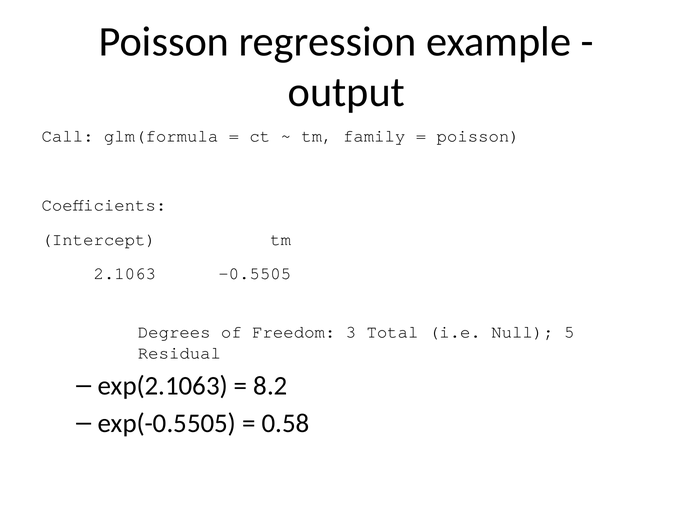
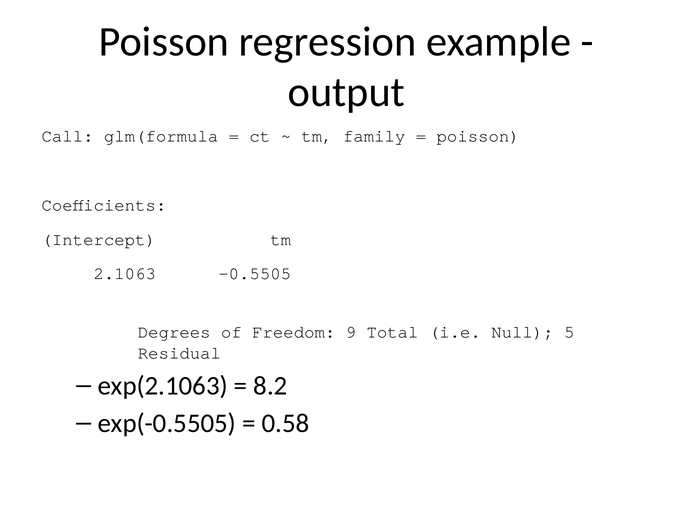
3: 3 -> 9
